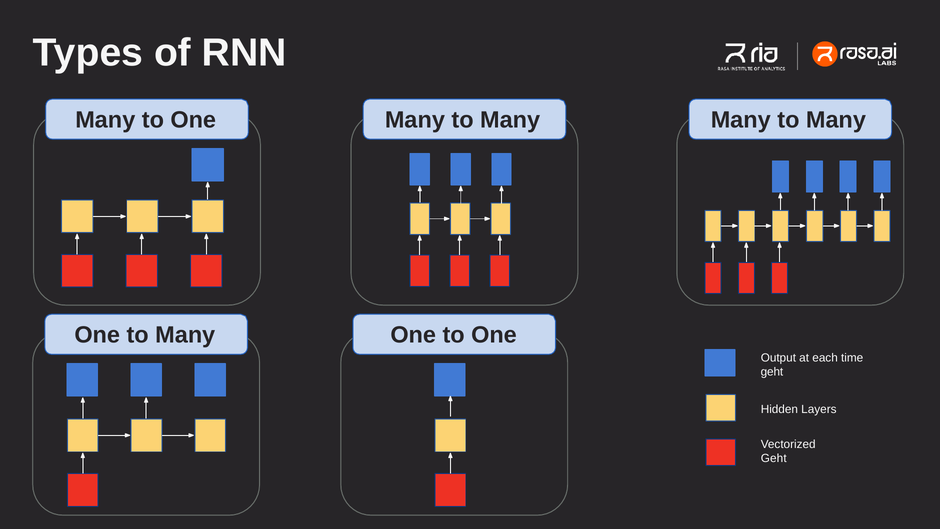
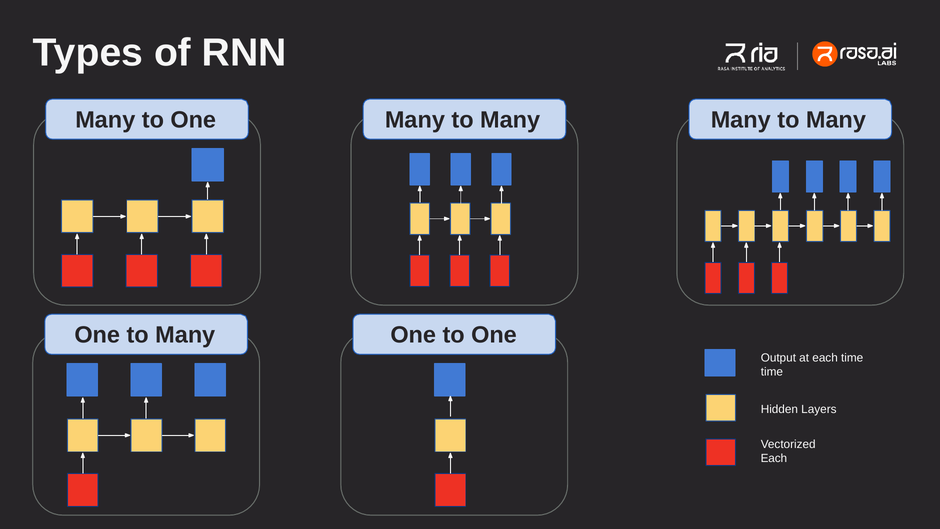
geht at (772, 372): geht -> time
Geht at (774, 458): Geht -> Each
